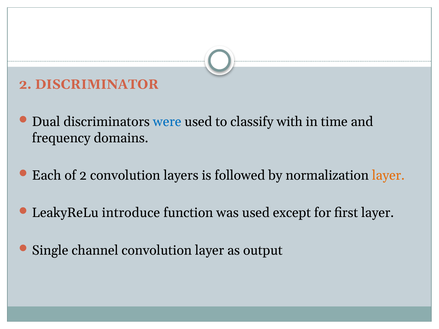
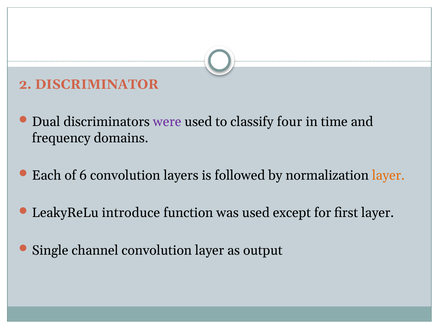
were colour: blue -> purple
with: with -> four
of 2: 2 -> 6
